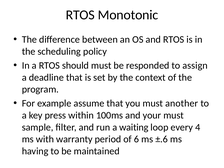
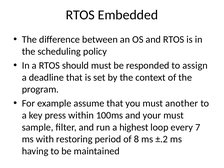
Monotonic: Monotonic -> Embedded
waiting: waiting -> highest
4: 4 -> 7
warranty: warranty -> restoring
6: 6 -> 8
±.6: ±.6 -> ±.2
